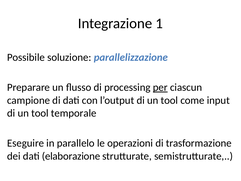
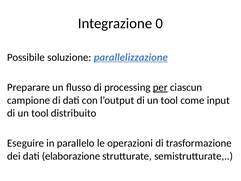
1: 1 -> 0
parallelizzazione underline: none -> present
temporale: temporale -> distribuito
